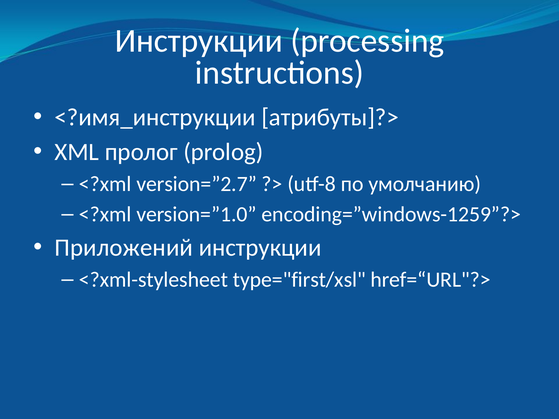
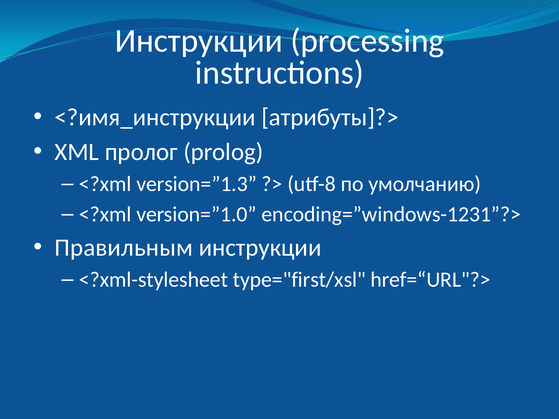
version=”2.7: version=”2.7 -> version=”1.3
encoding=”windows-1259”?>: encoding=”windows-1259”?> -> encoding=”windows-1231”?>
Приложений: Приложений -> Правильным
